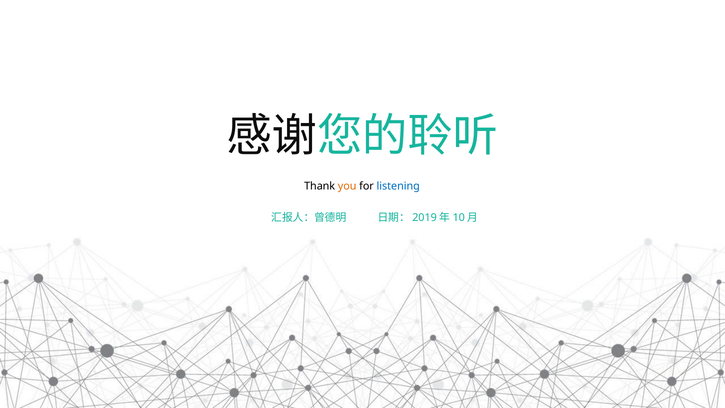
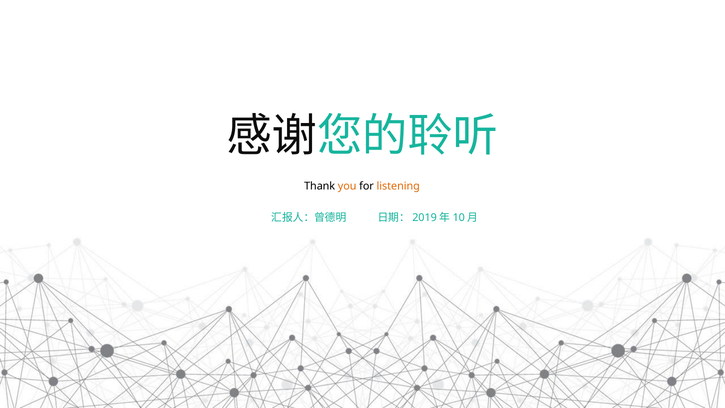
listening colour: blue -> orange
